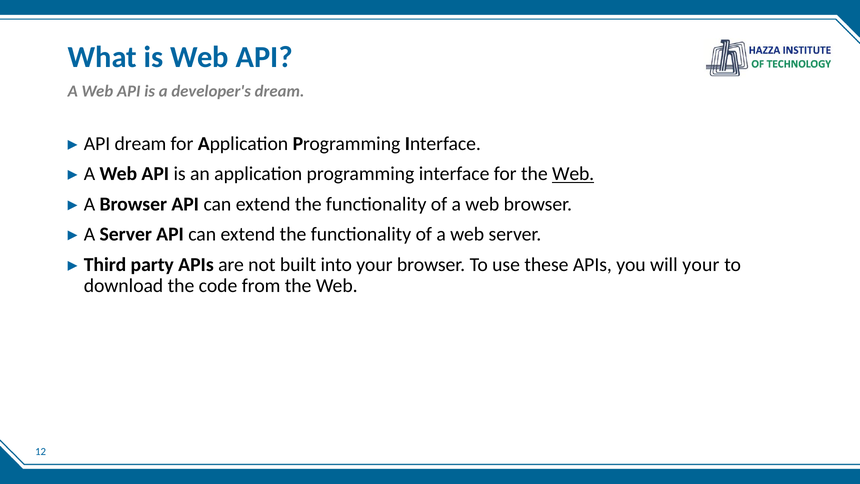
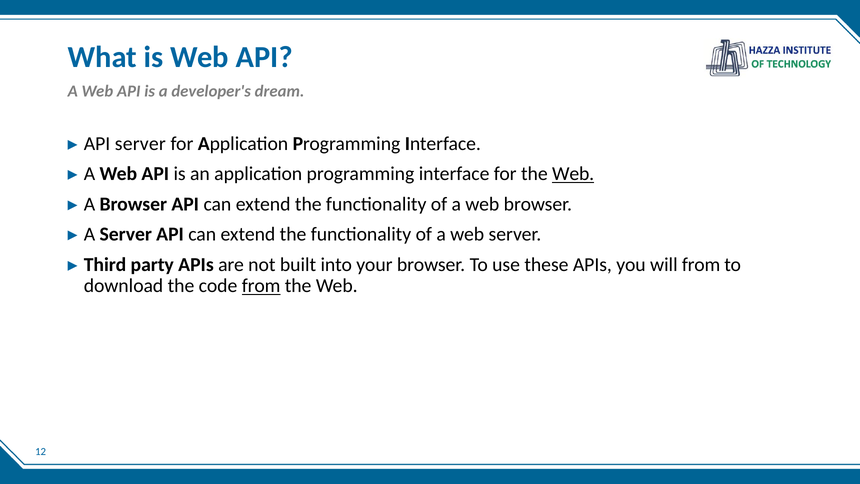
API dream: dream -> server
will your: your -> from
from at (261, 286) underline: none -> present
